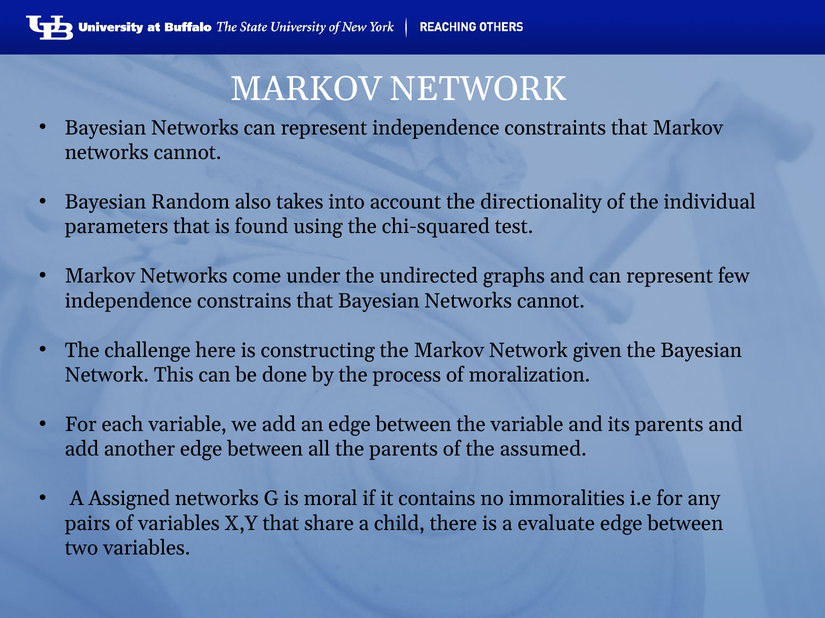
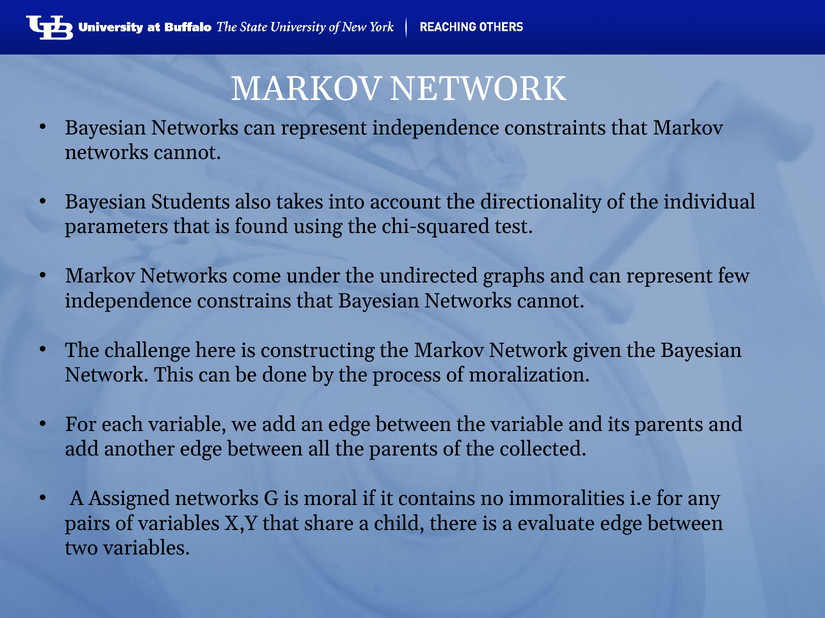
Random: Random -> Students
assumed: assumed -> collected
